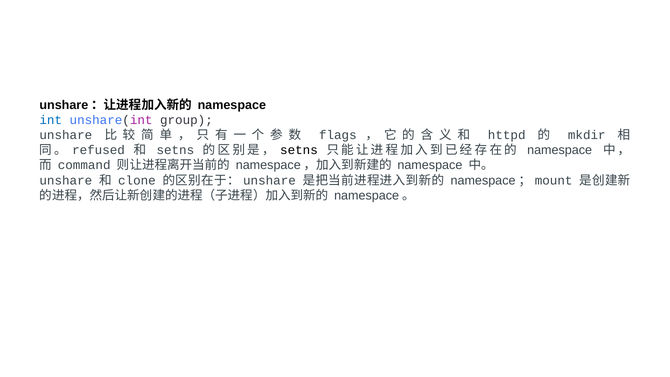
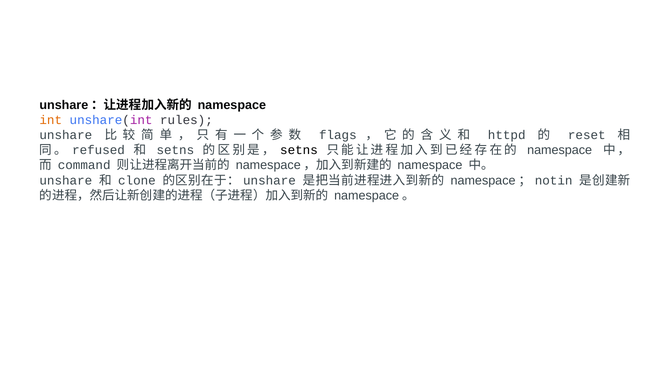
int colour: blue -> orange
group: group -> rules
mkdir: mkdir -> reset
mount: mount -> notin
